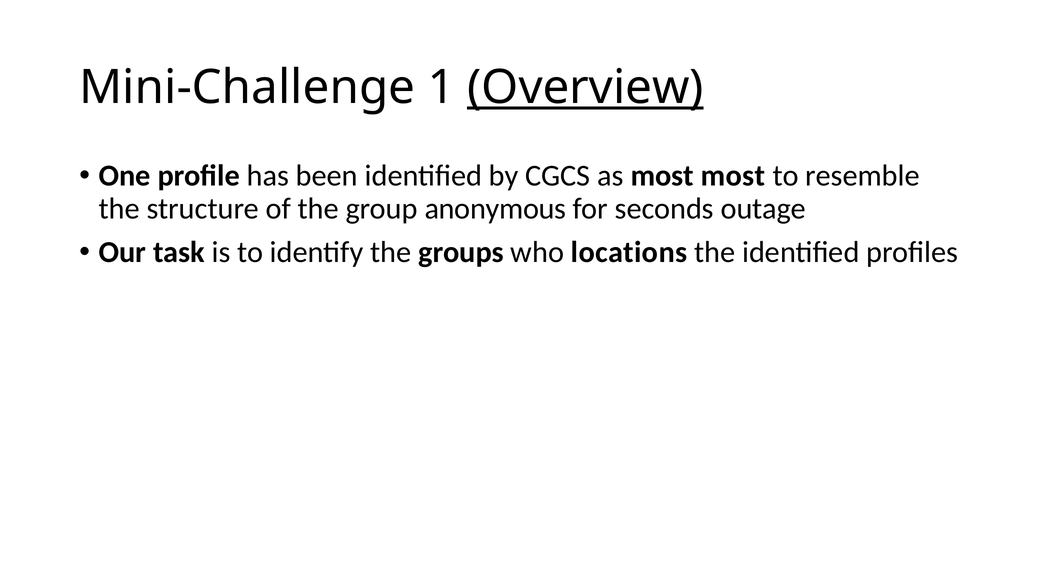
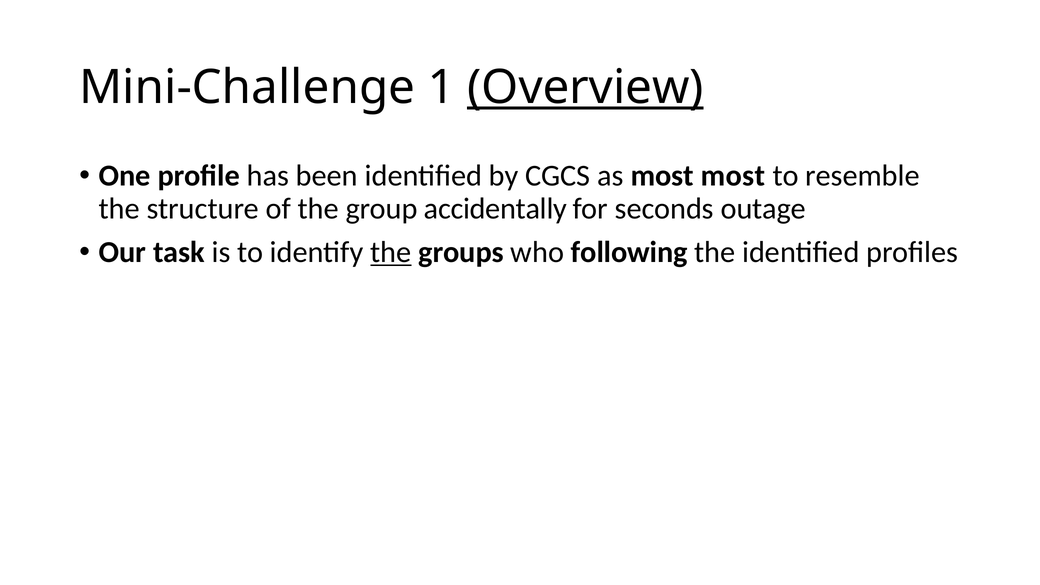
anonymous: anonymous -> accidentally
the at (391, 252) underline: none -> present
locations: locations -> following
